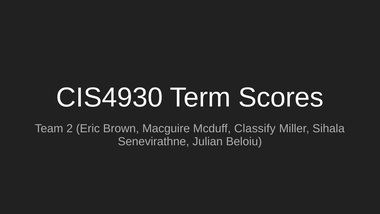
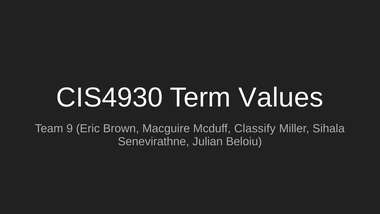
Scores: Scores -> Values
2: 2 -> 9
